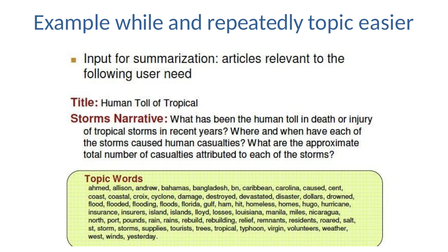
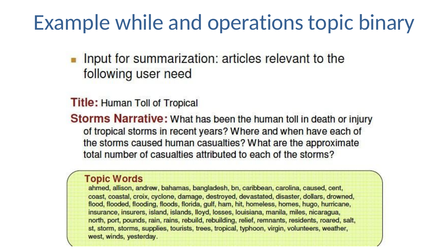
repeatedly: repeatedly -> operations
easier: easier -> binary
